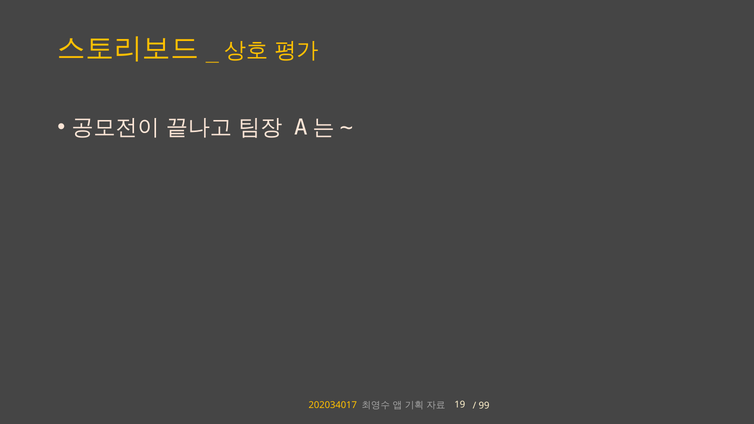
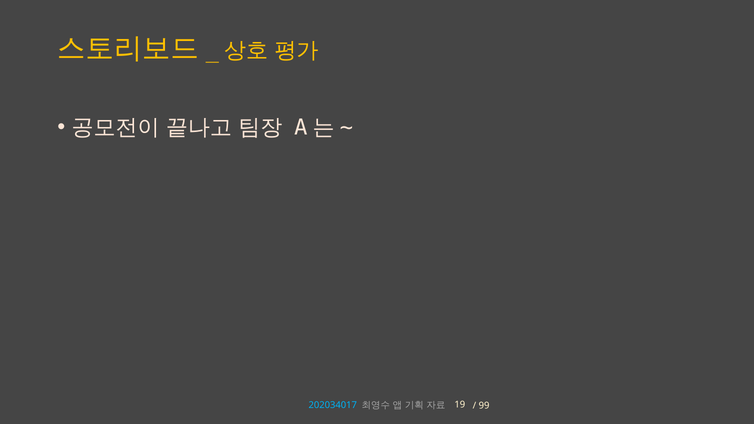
202034017 colour: yellow -> light blue
